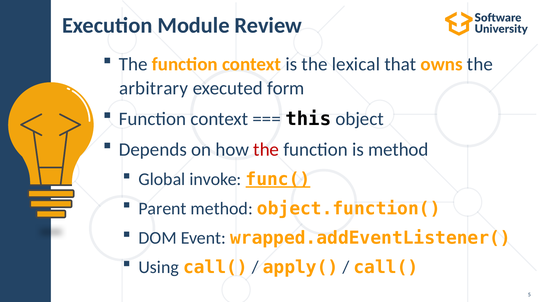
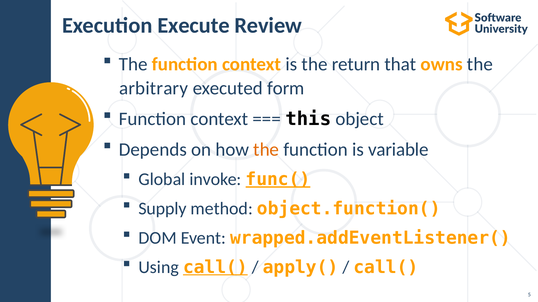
Module: Module -> Execute
lexical: lexical -> return
the at (266, 150) colour: red -> orange
is method: method -> variable
Parent: Parent -> Supply
call( at (215, 268) underline: none -> present
